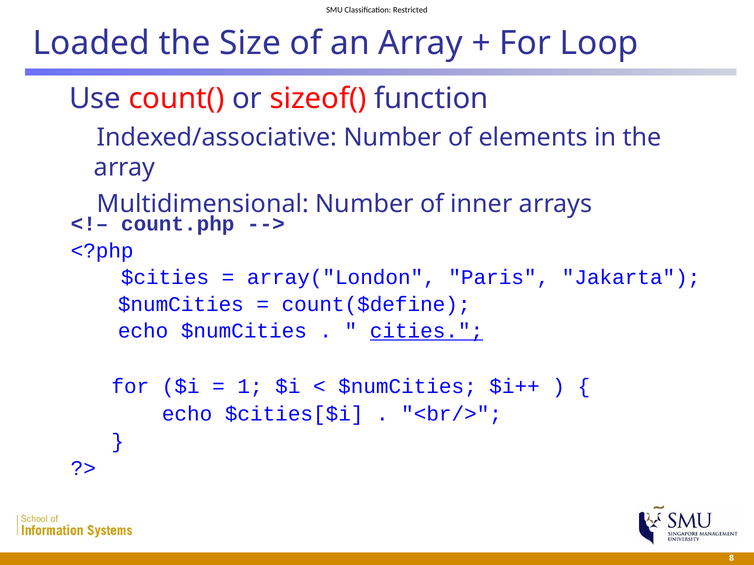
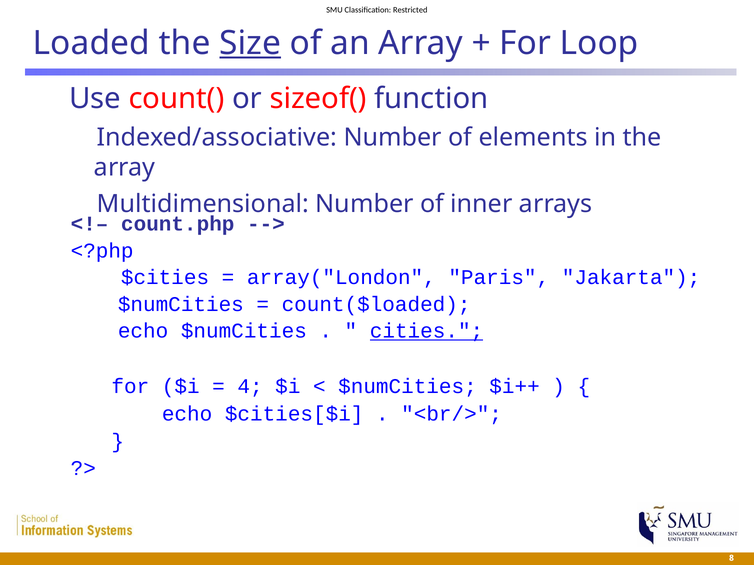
Size underline: none -> present
count($define: count($define -> count($loaded
1: 1 -> 4
